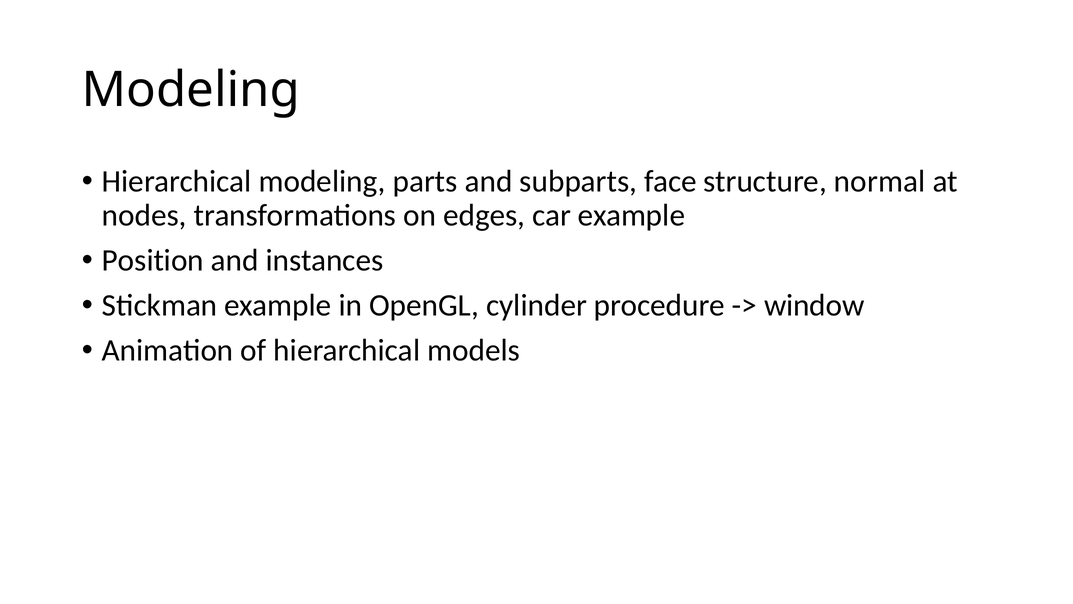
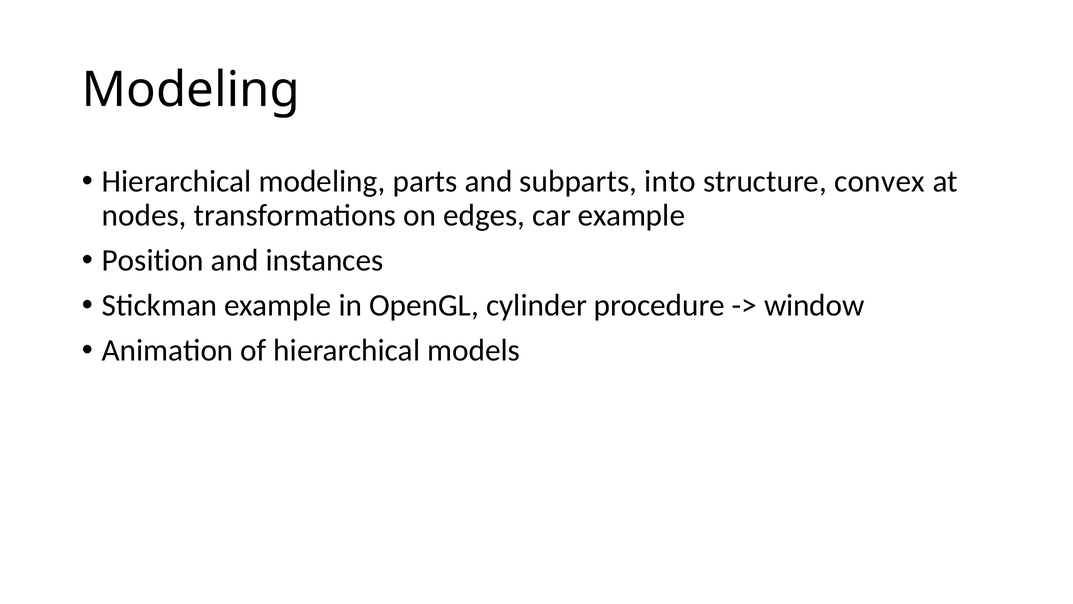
face: face -> into
normal: normal -> convex
